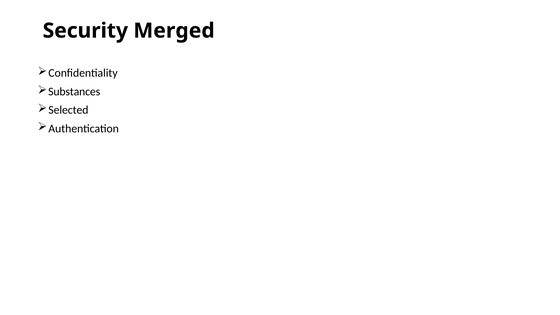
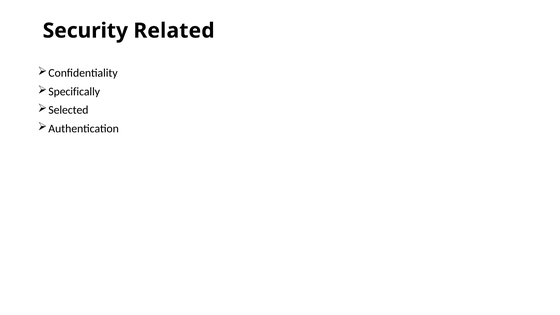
Merged: Merged -> Related
Substances: Substances -> Specifically
